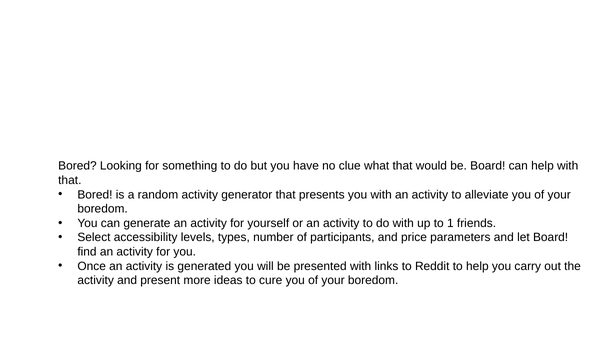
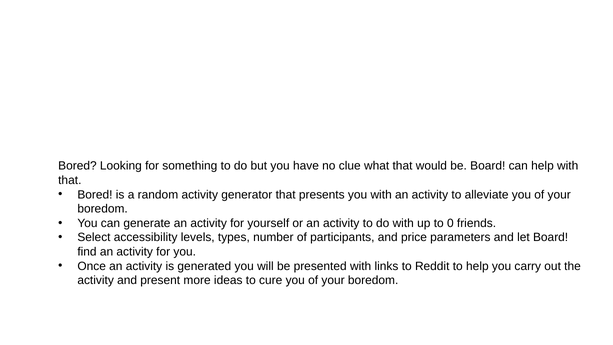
1: 1 -> 0
